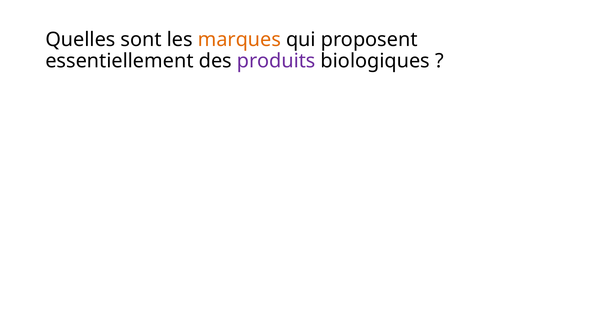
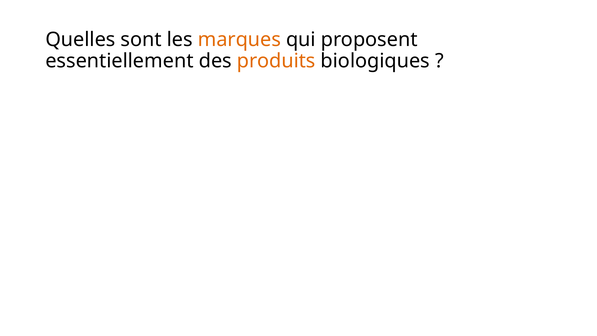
produits colour: purple -> orange
